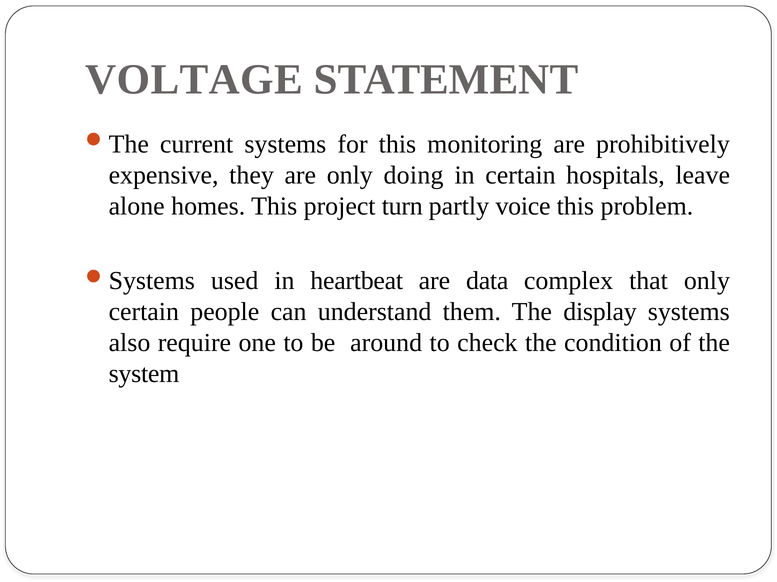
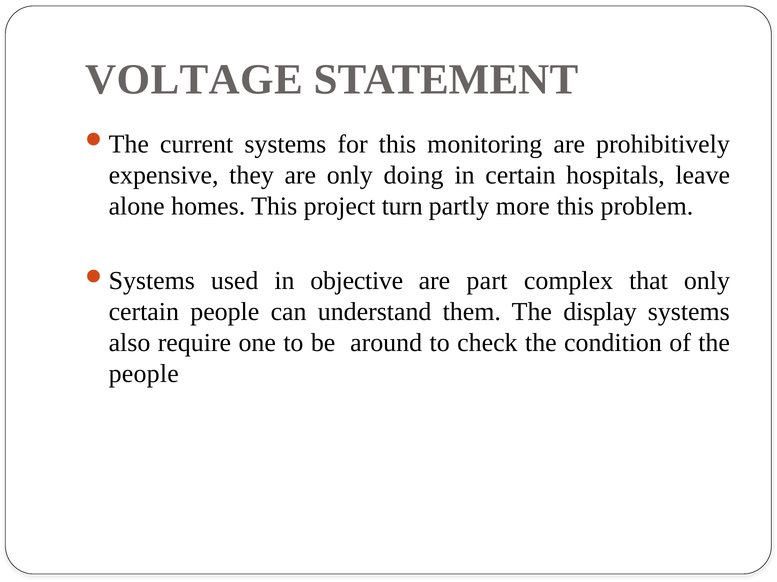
voice: voice -> more
heartbeat: heartbeat -> objective
data: data -> part
system at (144, 374): system -> people
